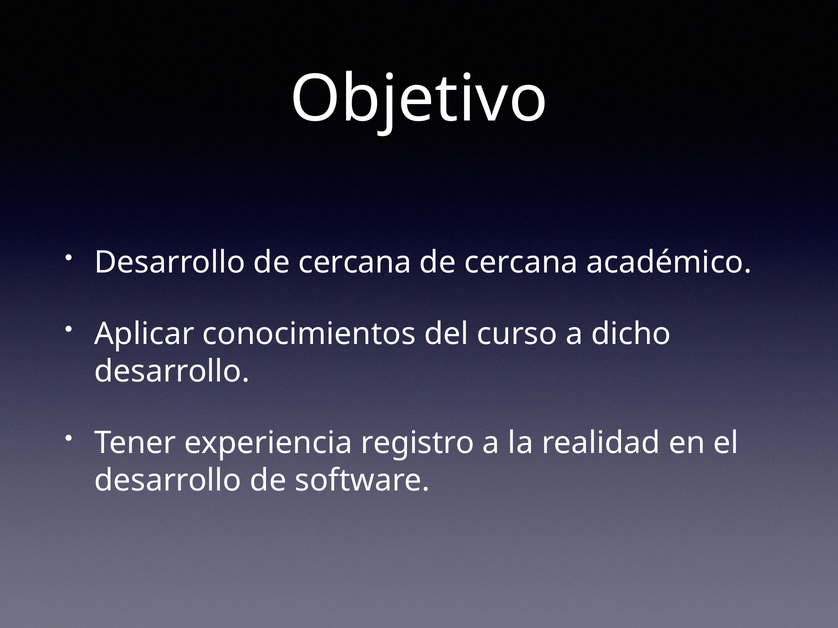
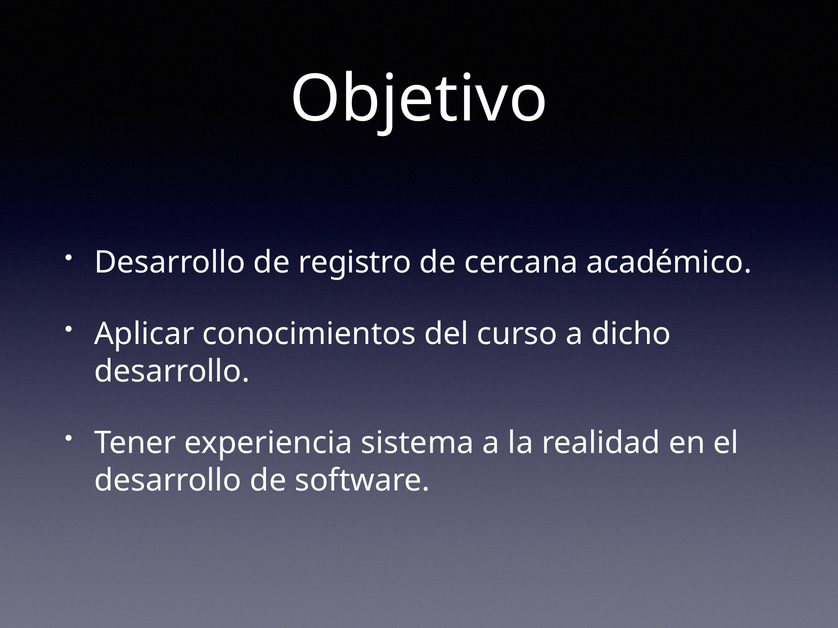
Desarrollo de cercana: cercana -> registro
registro: registro -> sistema
